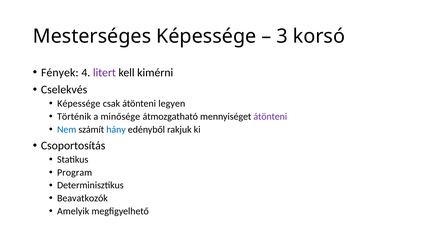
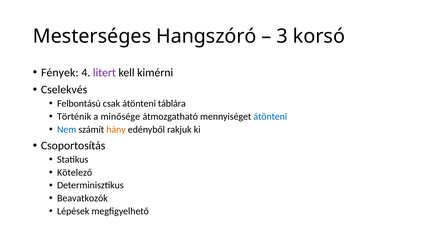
Mesterséges Képessége: Képessége -> Hangszóró
Képessége at (79, 103): Képessége -> Felbontású
legyen: legyen -> táblára
átönteni at (270, 116) colour: purple -> blue
hány colour: blue -> orange
Program: Program -> Kötelező
Amelyik: Amelyik -> Lépések
